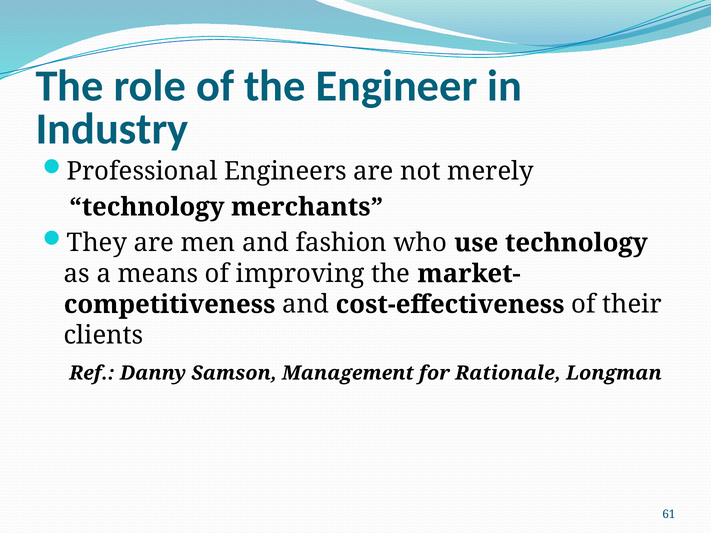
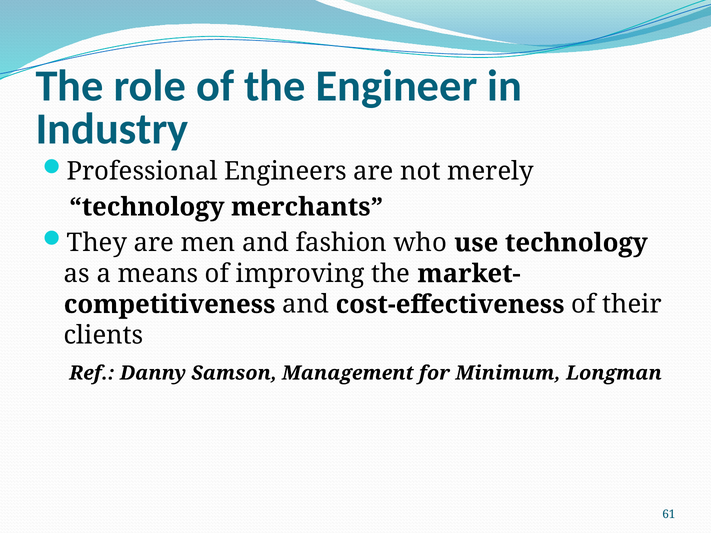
Rationale: Rationale -> Minimum
